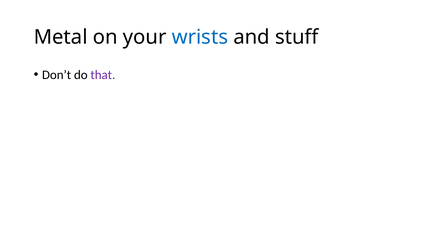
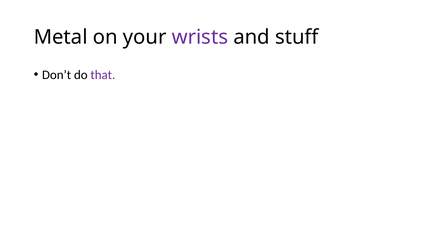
wrists colour: blue -> purple
